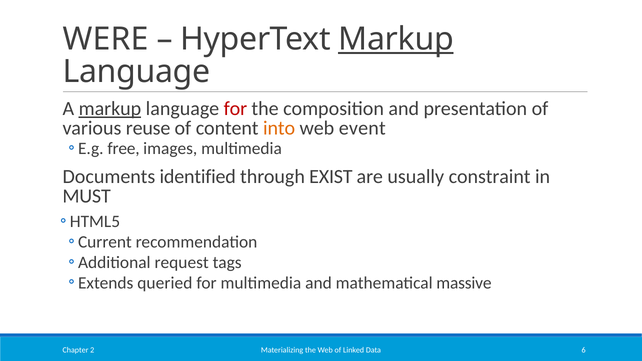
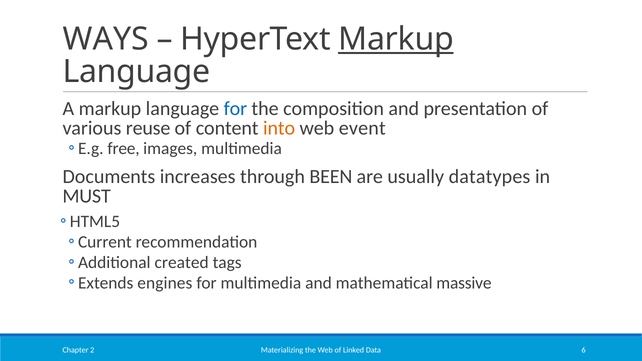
WERE: WERE -> WAYS
markup at (110, 109) underline: present -> none
for at (235, 109) colour: red -> blue
identified: identified -> increases
EXIST: EXIST -> BEEN
constraint: constraint -> datatypes
request: request -> created
queried: queried -> engines
